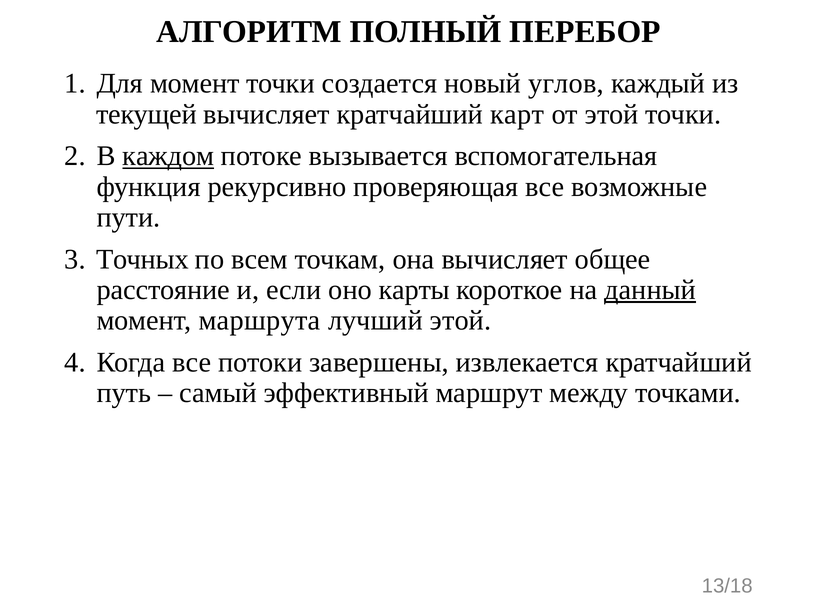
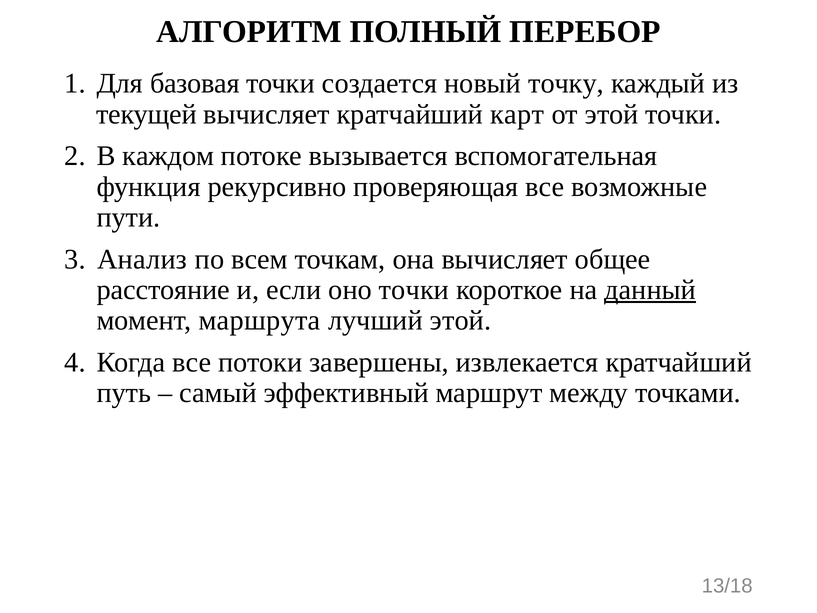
Для момент: момент -> базовая
углов: углов -> точку
каждом underline: present -> none
Точных: Точных -> Анализ
оно карты: карты -> точки
